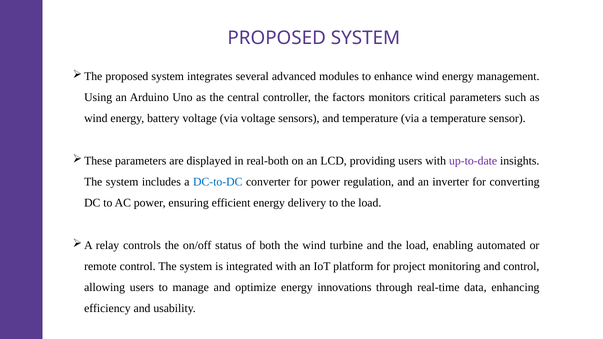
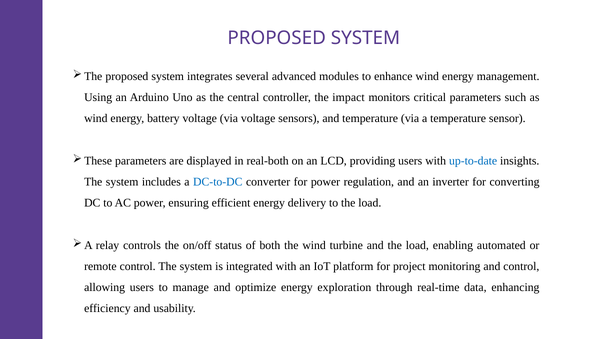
factors: factors -> impact
up-to-date colour: purple -> blue
innovations: innovations -> exploration
